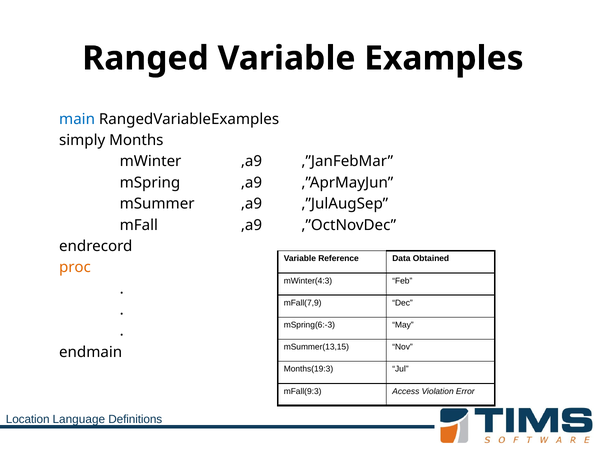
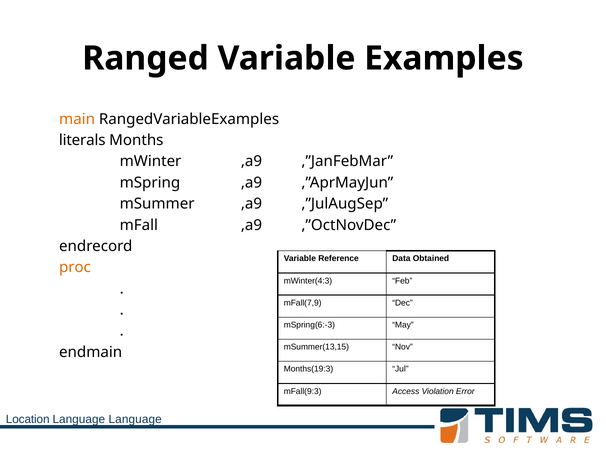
main colour: blue -> orange
simply: simply -> literals
Language Definitions: Definitions -> Language
